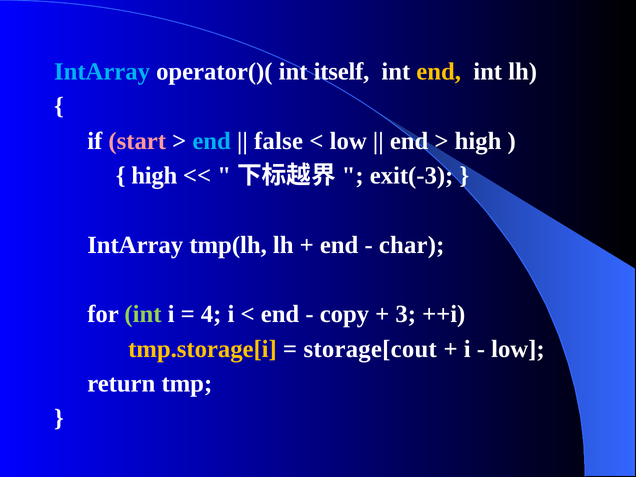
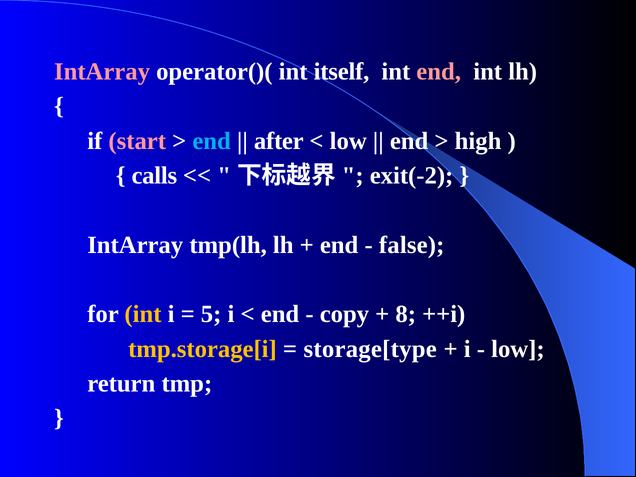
IntArray at (102, 72) colour: light blue -> pink
end at (439, 72) colour: yellow -> pink
false: false -> after
high at (154, 176): high -> calls
exit(-3: exit(-3 -> exit(-2
char: char -> false
int at (143, 314) colour: light green -> yellow
4: 4 -> 5
3: 3 -> 8
storage[cout: storage[cout -> storage[type
